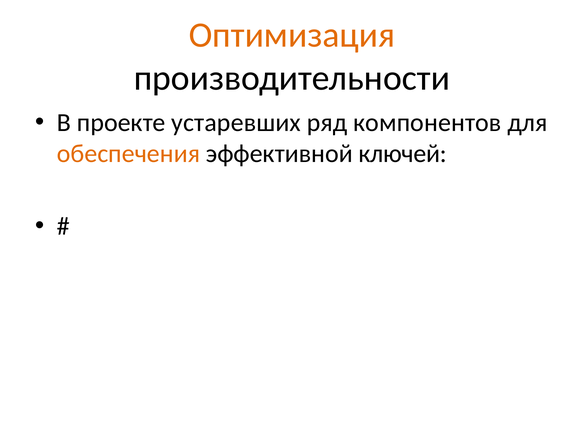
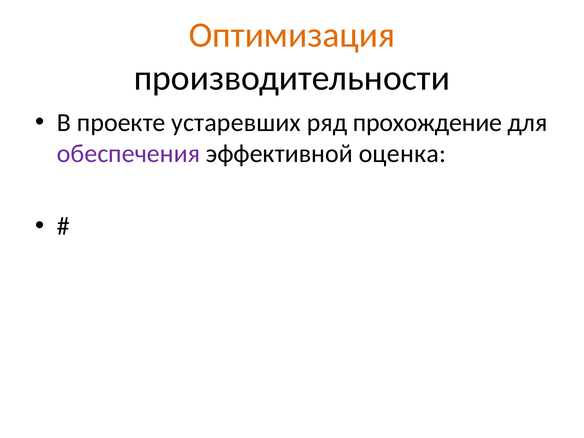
компонентов: компонентов -> прохождение
обеспечения colour: orange -> purple
ключей: ключей -> оценка
